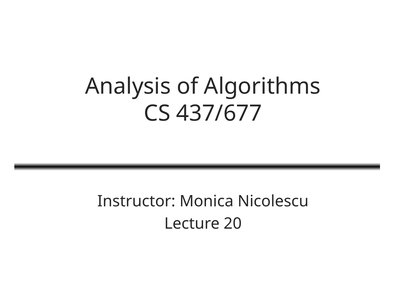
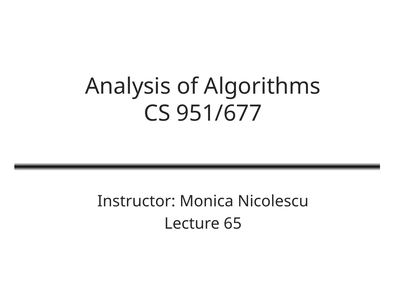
437/677: 437/677 -> 951/677
20: 20 -> 65
